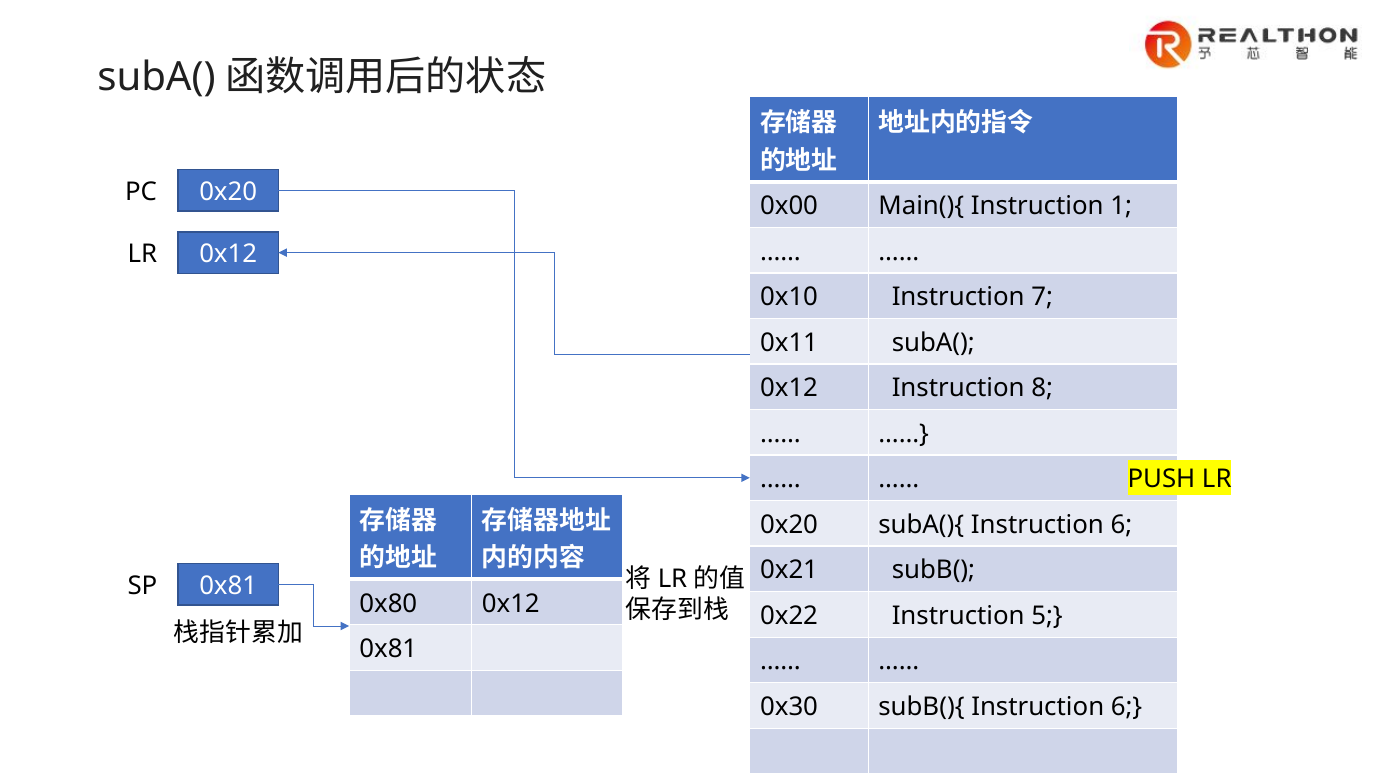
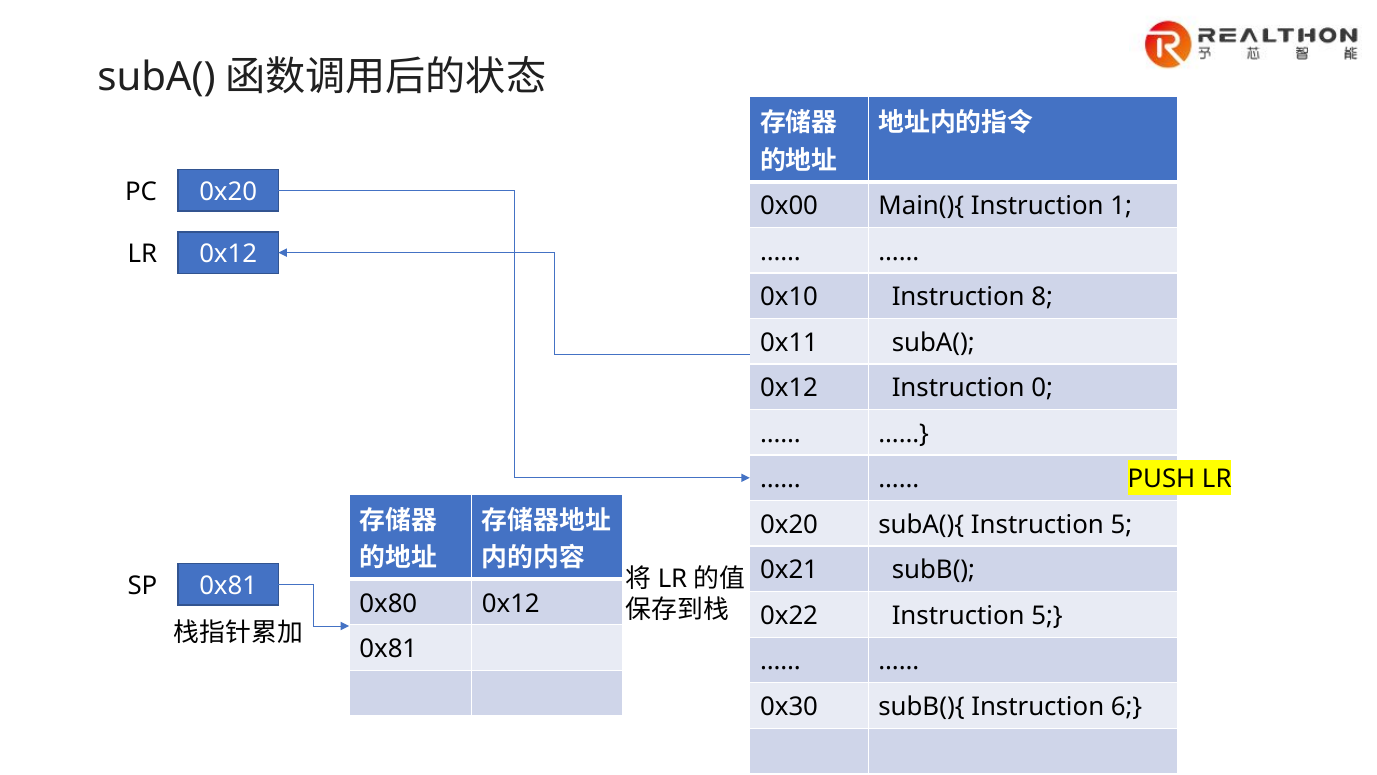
7: 7 -> 8
8: 8 -> 0
subA(){ Instruction 6: 6 -> 5
